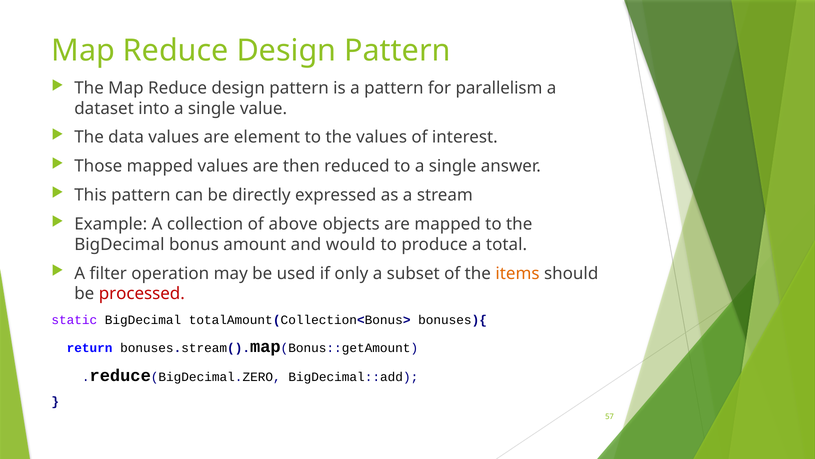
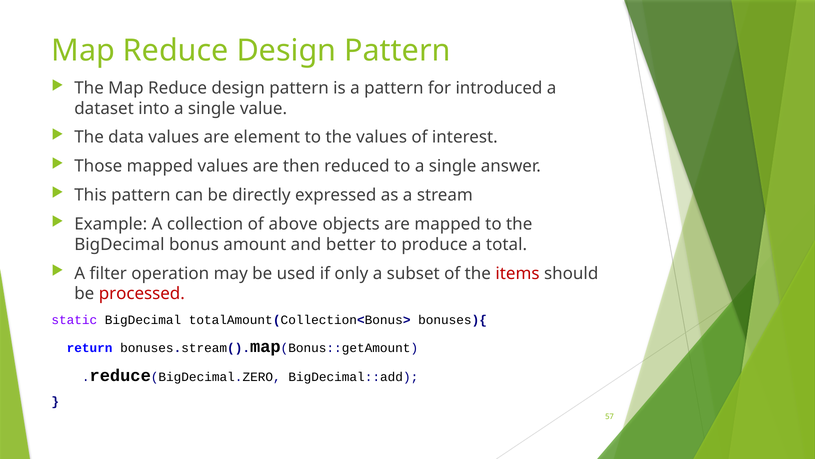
parallelism: parallelism -> introduced
would: would -> better
items colour: orange -> red
